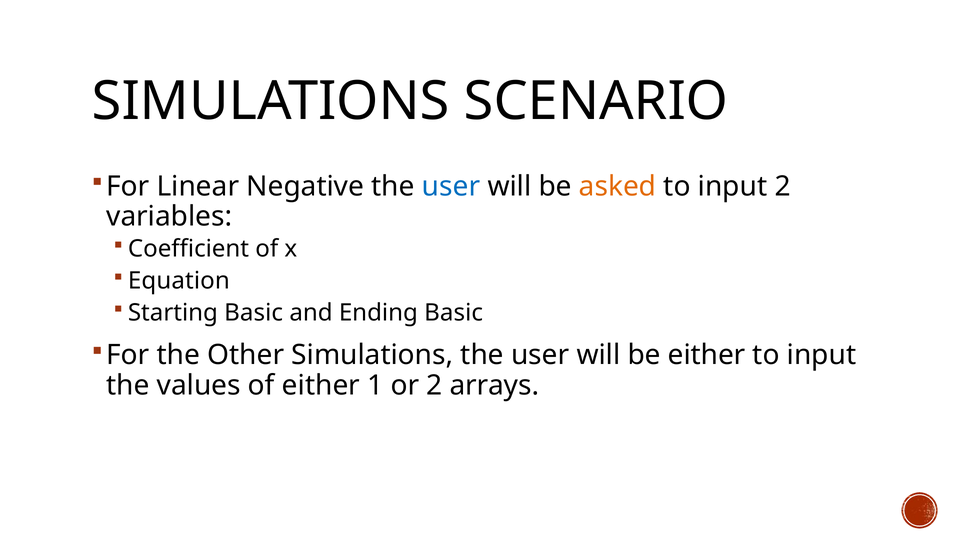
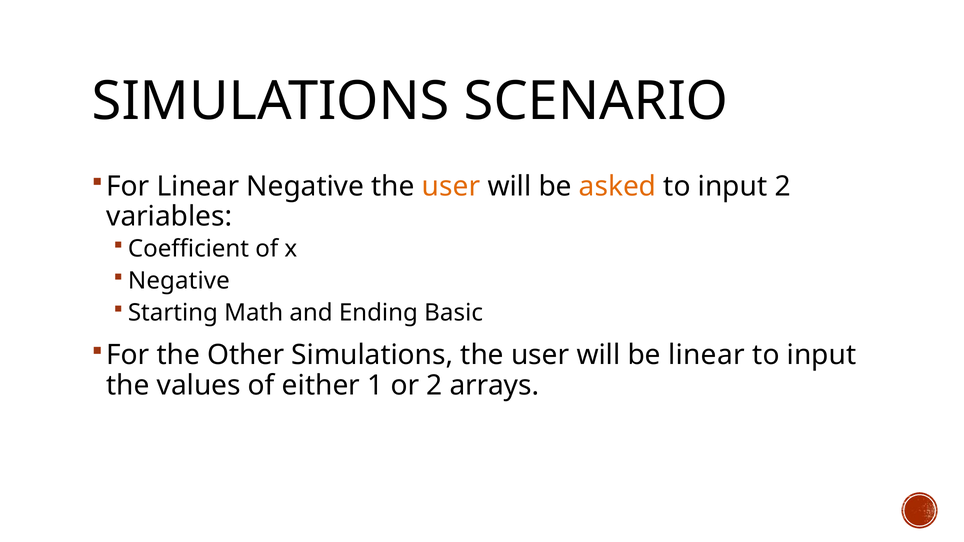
user at (451, 186) colour: blue -> orange
Equation at (179, 281): Equation -> Negative
Starting Basic: Basic -> Math
be either: either -> linear
